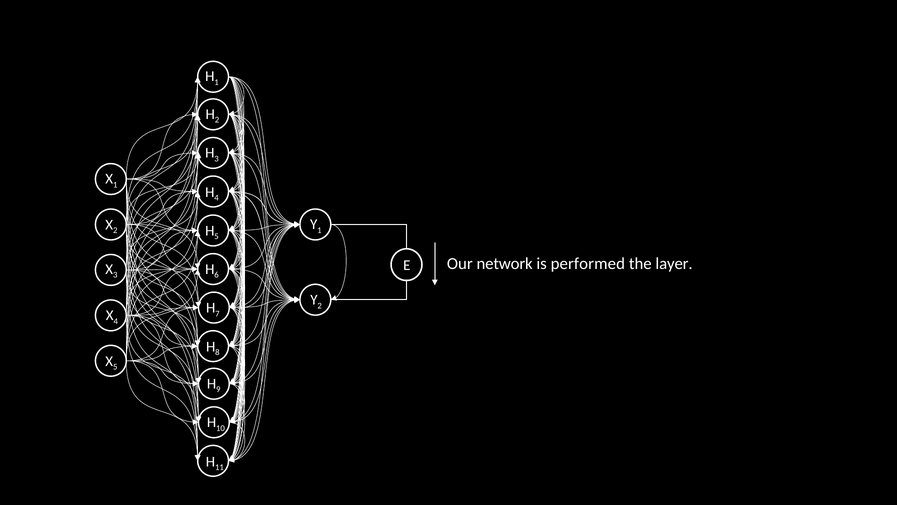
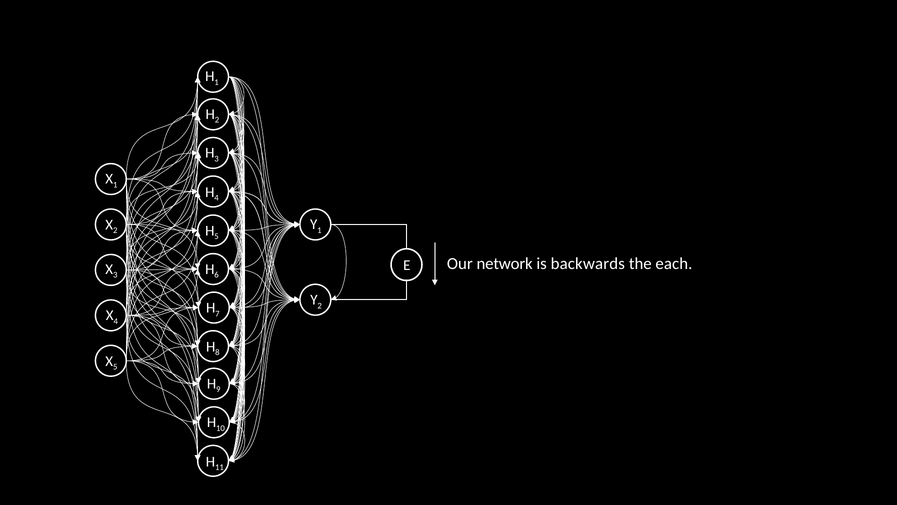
performed: performed -> backwards
layer: layer -> each
